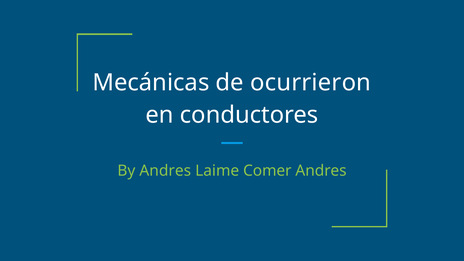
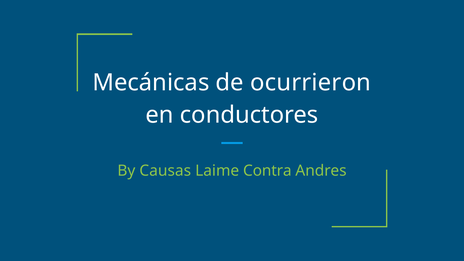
By Andres: Andres -> Causas
Comer: Comer -> Contra
